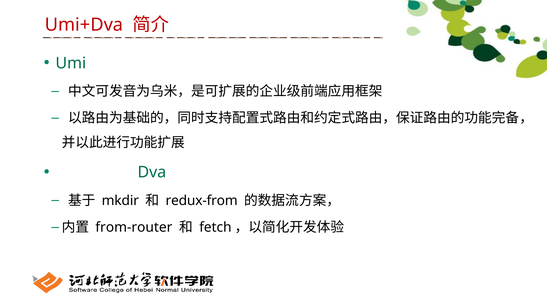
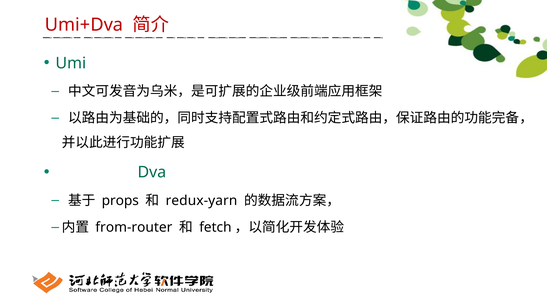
mkdir: mkdir -> props
redux-from: redux-from -> redux-yarn
